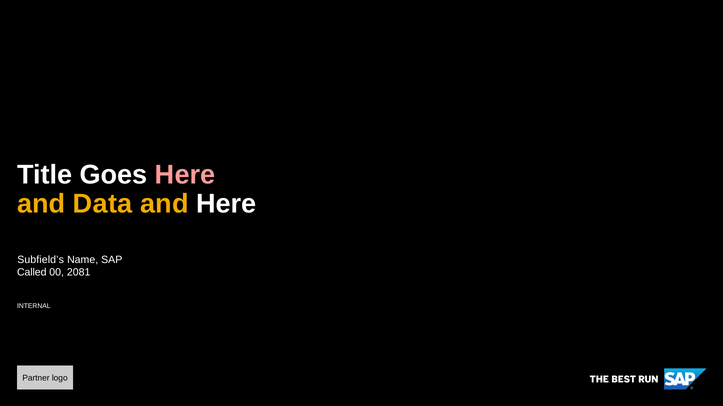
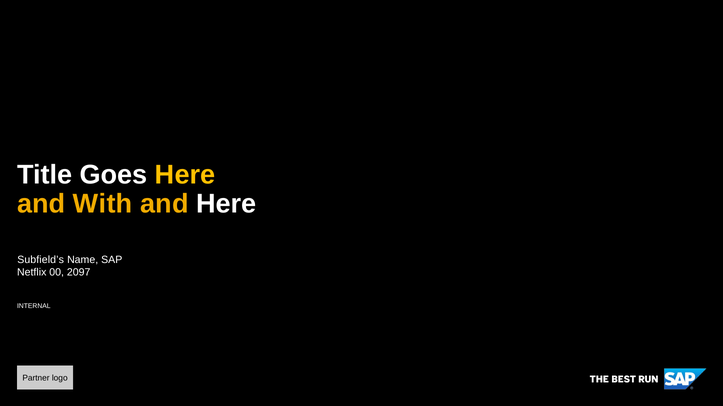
Here at (185, 175) colour: pink -> yellow
Data: Data -> With
Called: Called -> Netflix
2081: 2081 -> 2097
